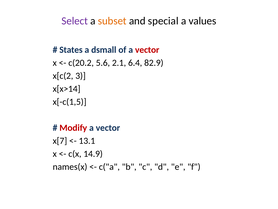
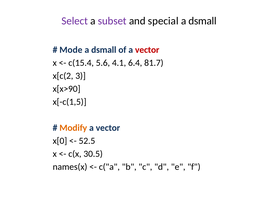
subset colour: orange -> purple
values at (203, 21): values -> dsmall
States: States -> Mode
c(20.2: c(20.2 -> c(15.4
2.1: 2.1 -> 4.1
82.9: 82.9 -> 81.7
x[x>14: x[x>14 -> x[x>90
Modify colour: red -> orange
x[7: x[7 -> x[0
13.1: 13.1 -> 52.5
14.9: 14.9 -> 30.5
